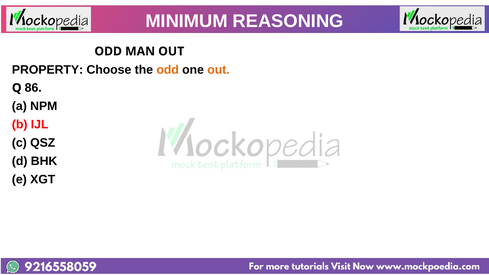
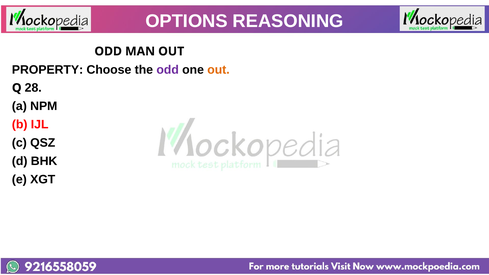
MINIMUM: MINIMUM -> OPTIONS
odd at (168, 70) colour: orange -> purple
86: 86 -> 28
